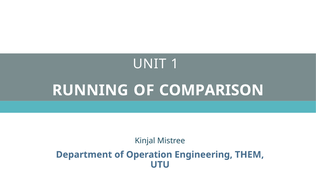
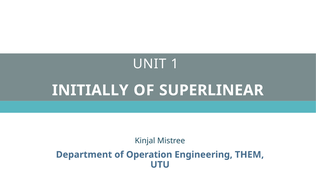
RUNNING: RUNNING -> INITIALLY
COMPARISON: COMPARISON -> SUPERLINEAR
